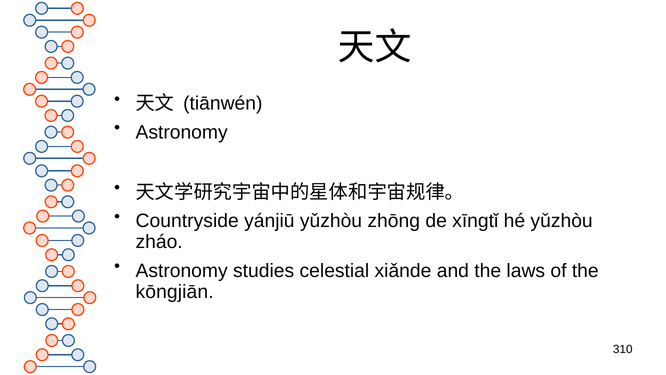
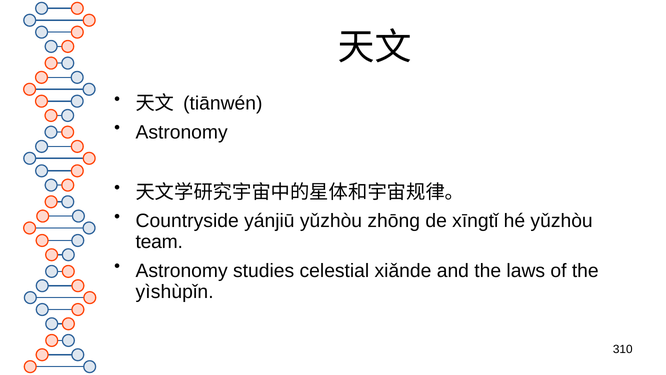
zháo: zháo -> team
kōnɡjiān: kōnɡjiān -> yìshùpǐn
